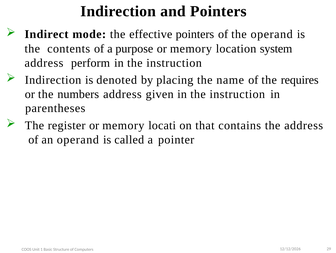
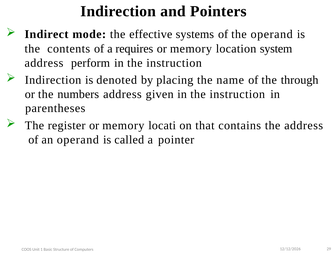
effective pointers: pointers -> systems
purpose: purpose -> requires
requires: requires -> through
